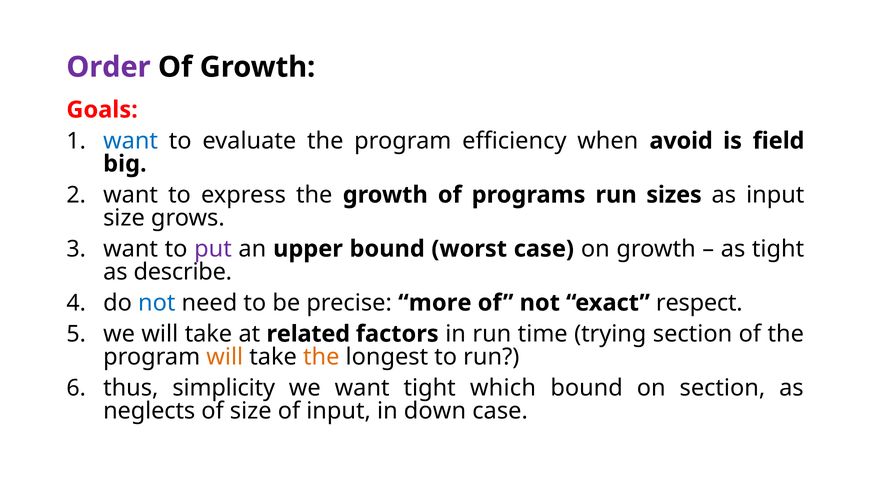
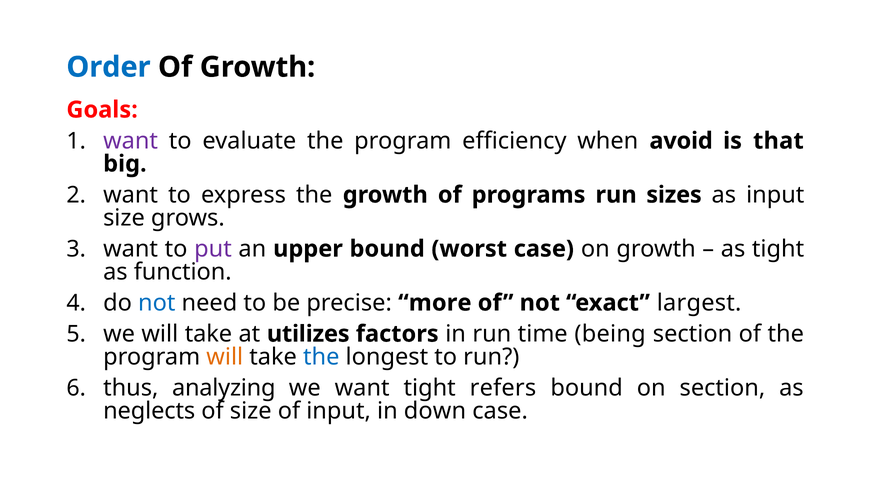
Order colour: purple -> blue
want at (131, 141) colour: blue -> purple
field: field -> that
describe: describe -> function
respect: respect -> largest
related: related -> utilizes
trying: trying -> being
the at (321, 357) colour: orange -> blue
simplicity: simplicity -> analyzing
which: which -> refers
